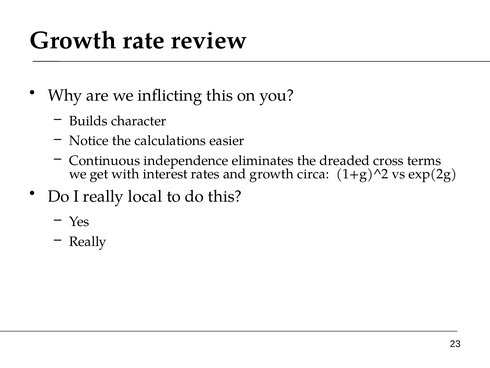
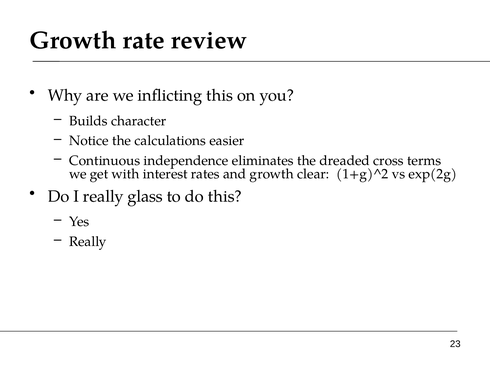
circa: circa -> clear
local: local -> glass
